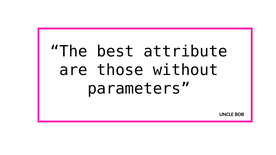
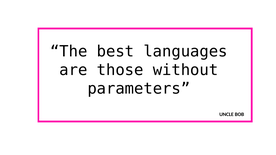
attribute: attribute -> languages
